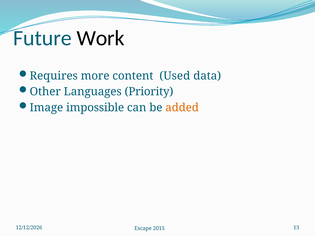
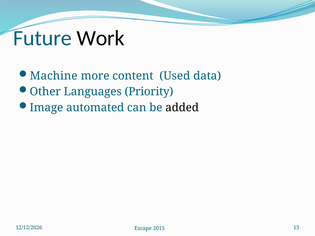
Requires: Requires -> Machine
impossible: impossible -> automated
added colour: orange -> black
